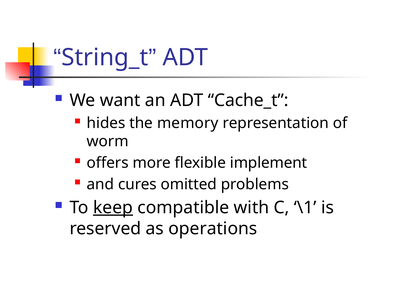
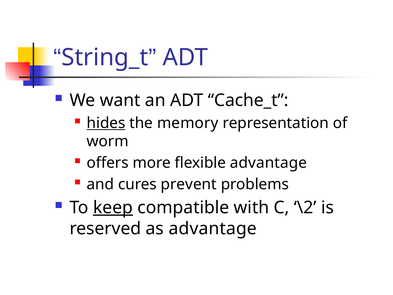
hides underline: none -> present
flexible implement: implement -> advantage
omitted: omitted -> prevent
\1: \1 -> \2
as operations: operations -> advantage
